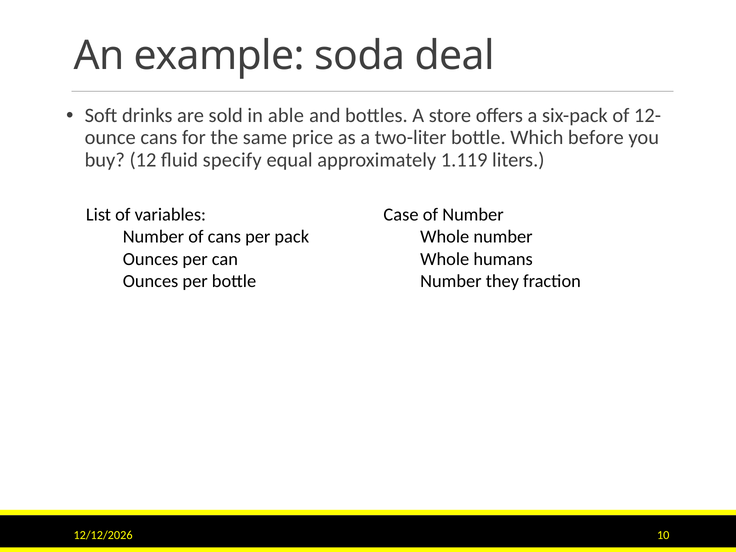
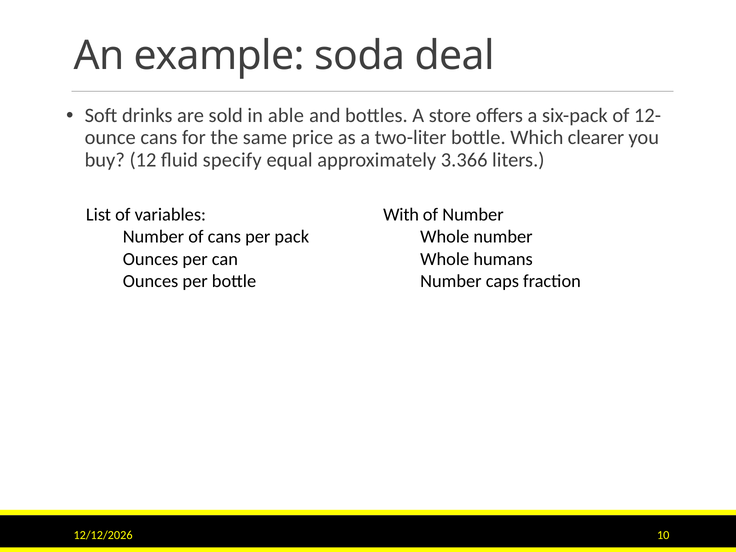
before: before -> clearer
1.119: 1.119 -> 3.366
Case: Case -> With
they: they -> caps
